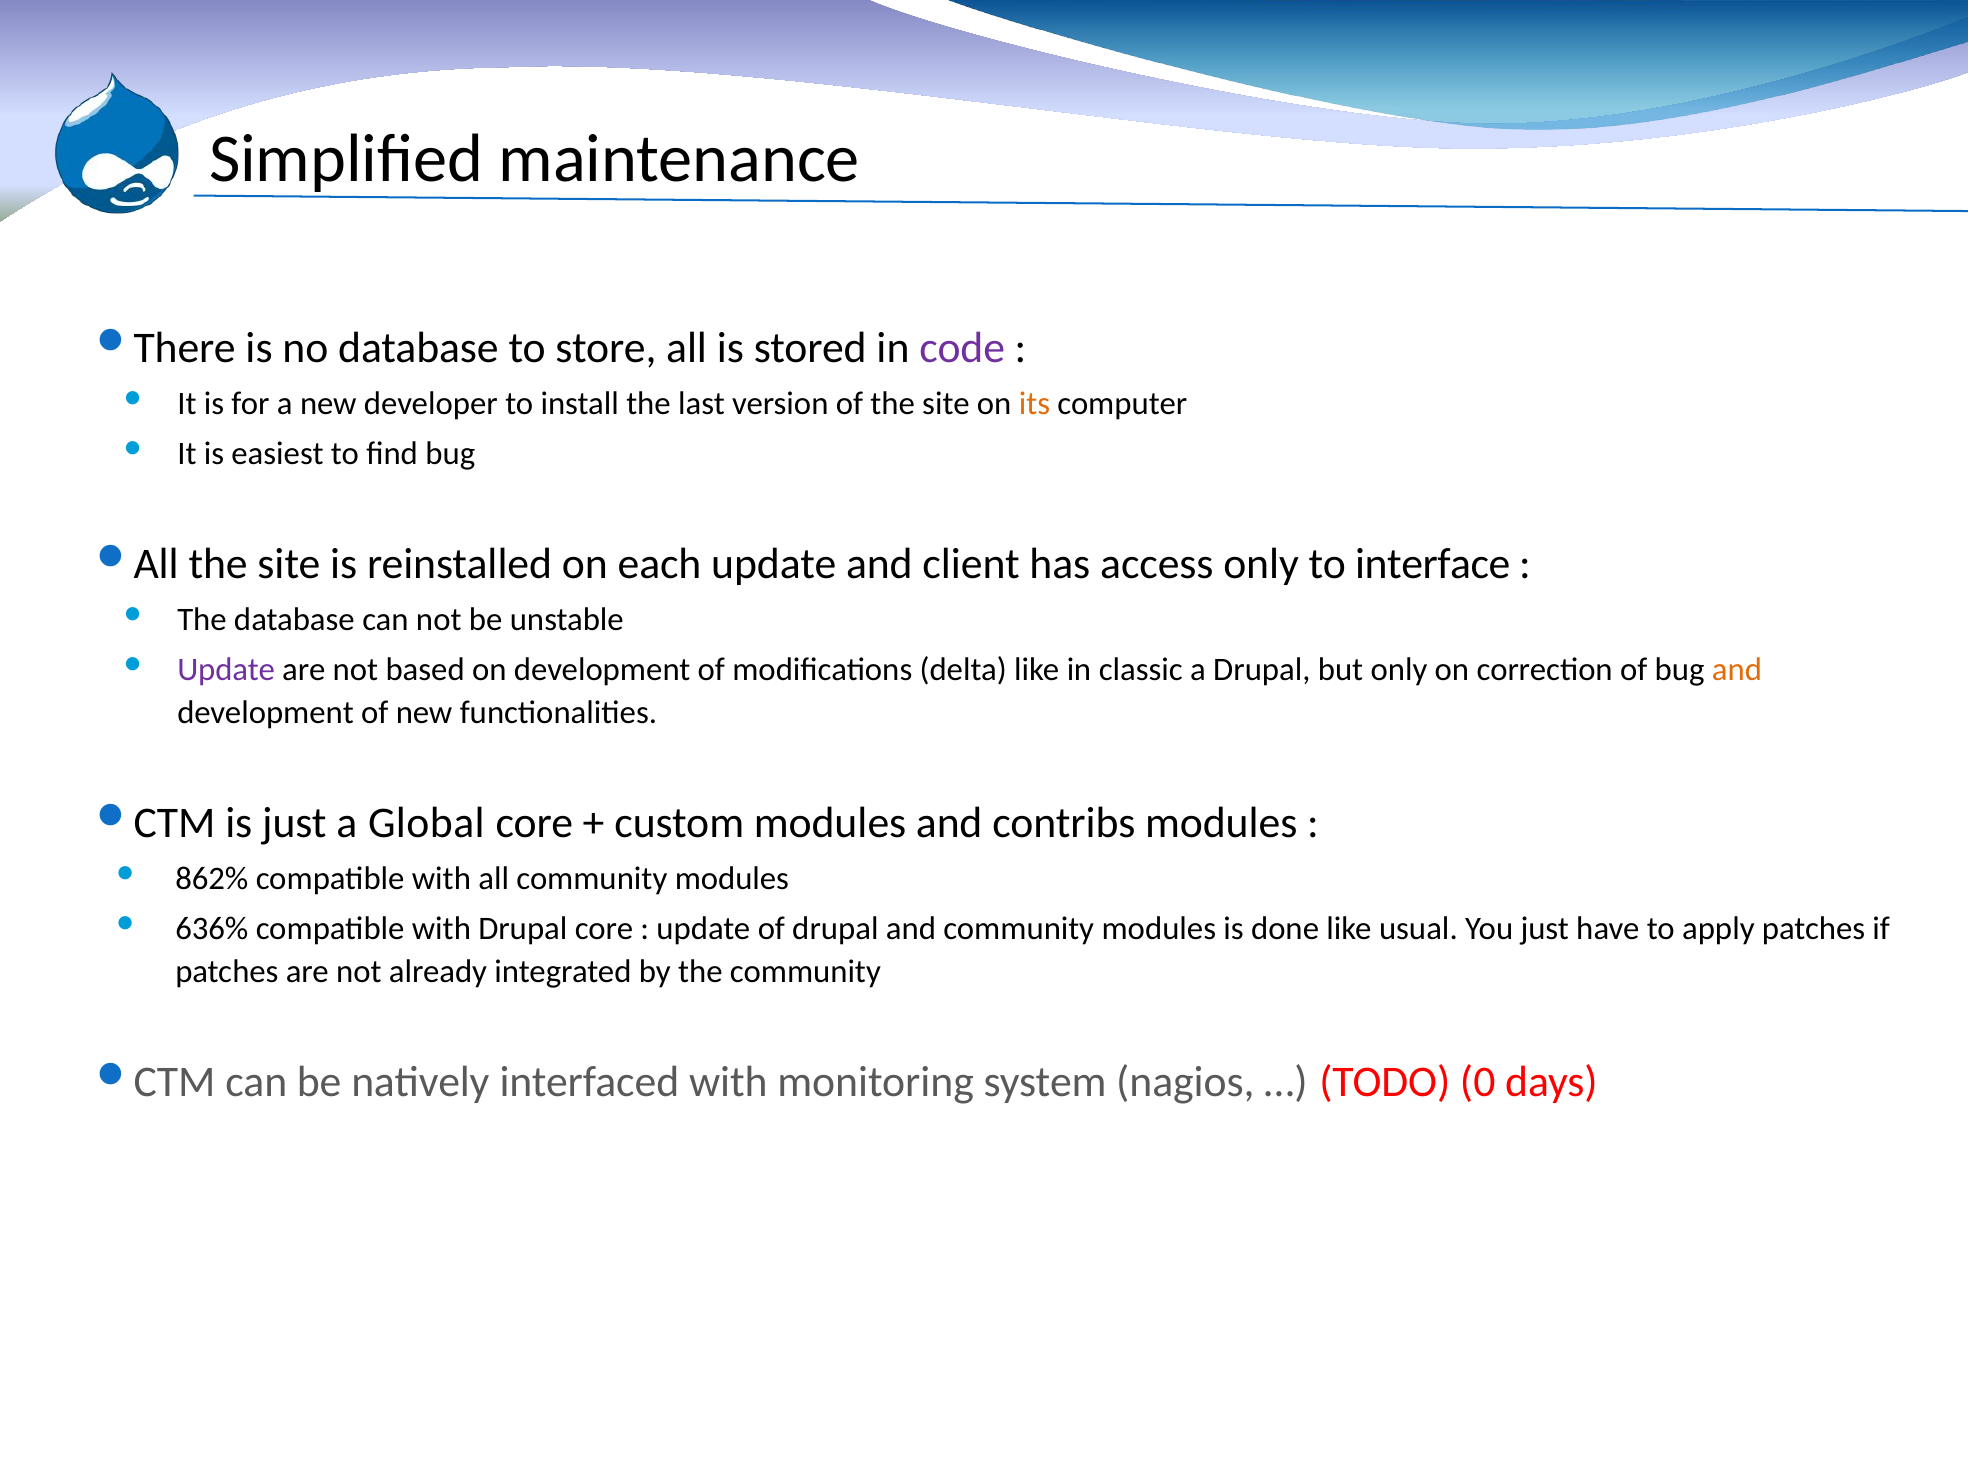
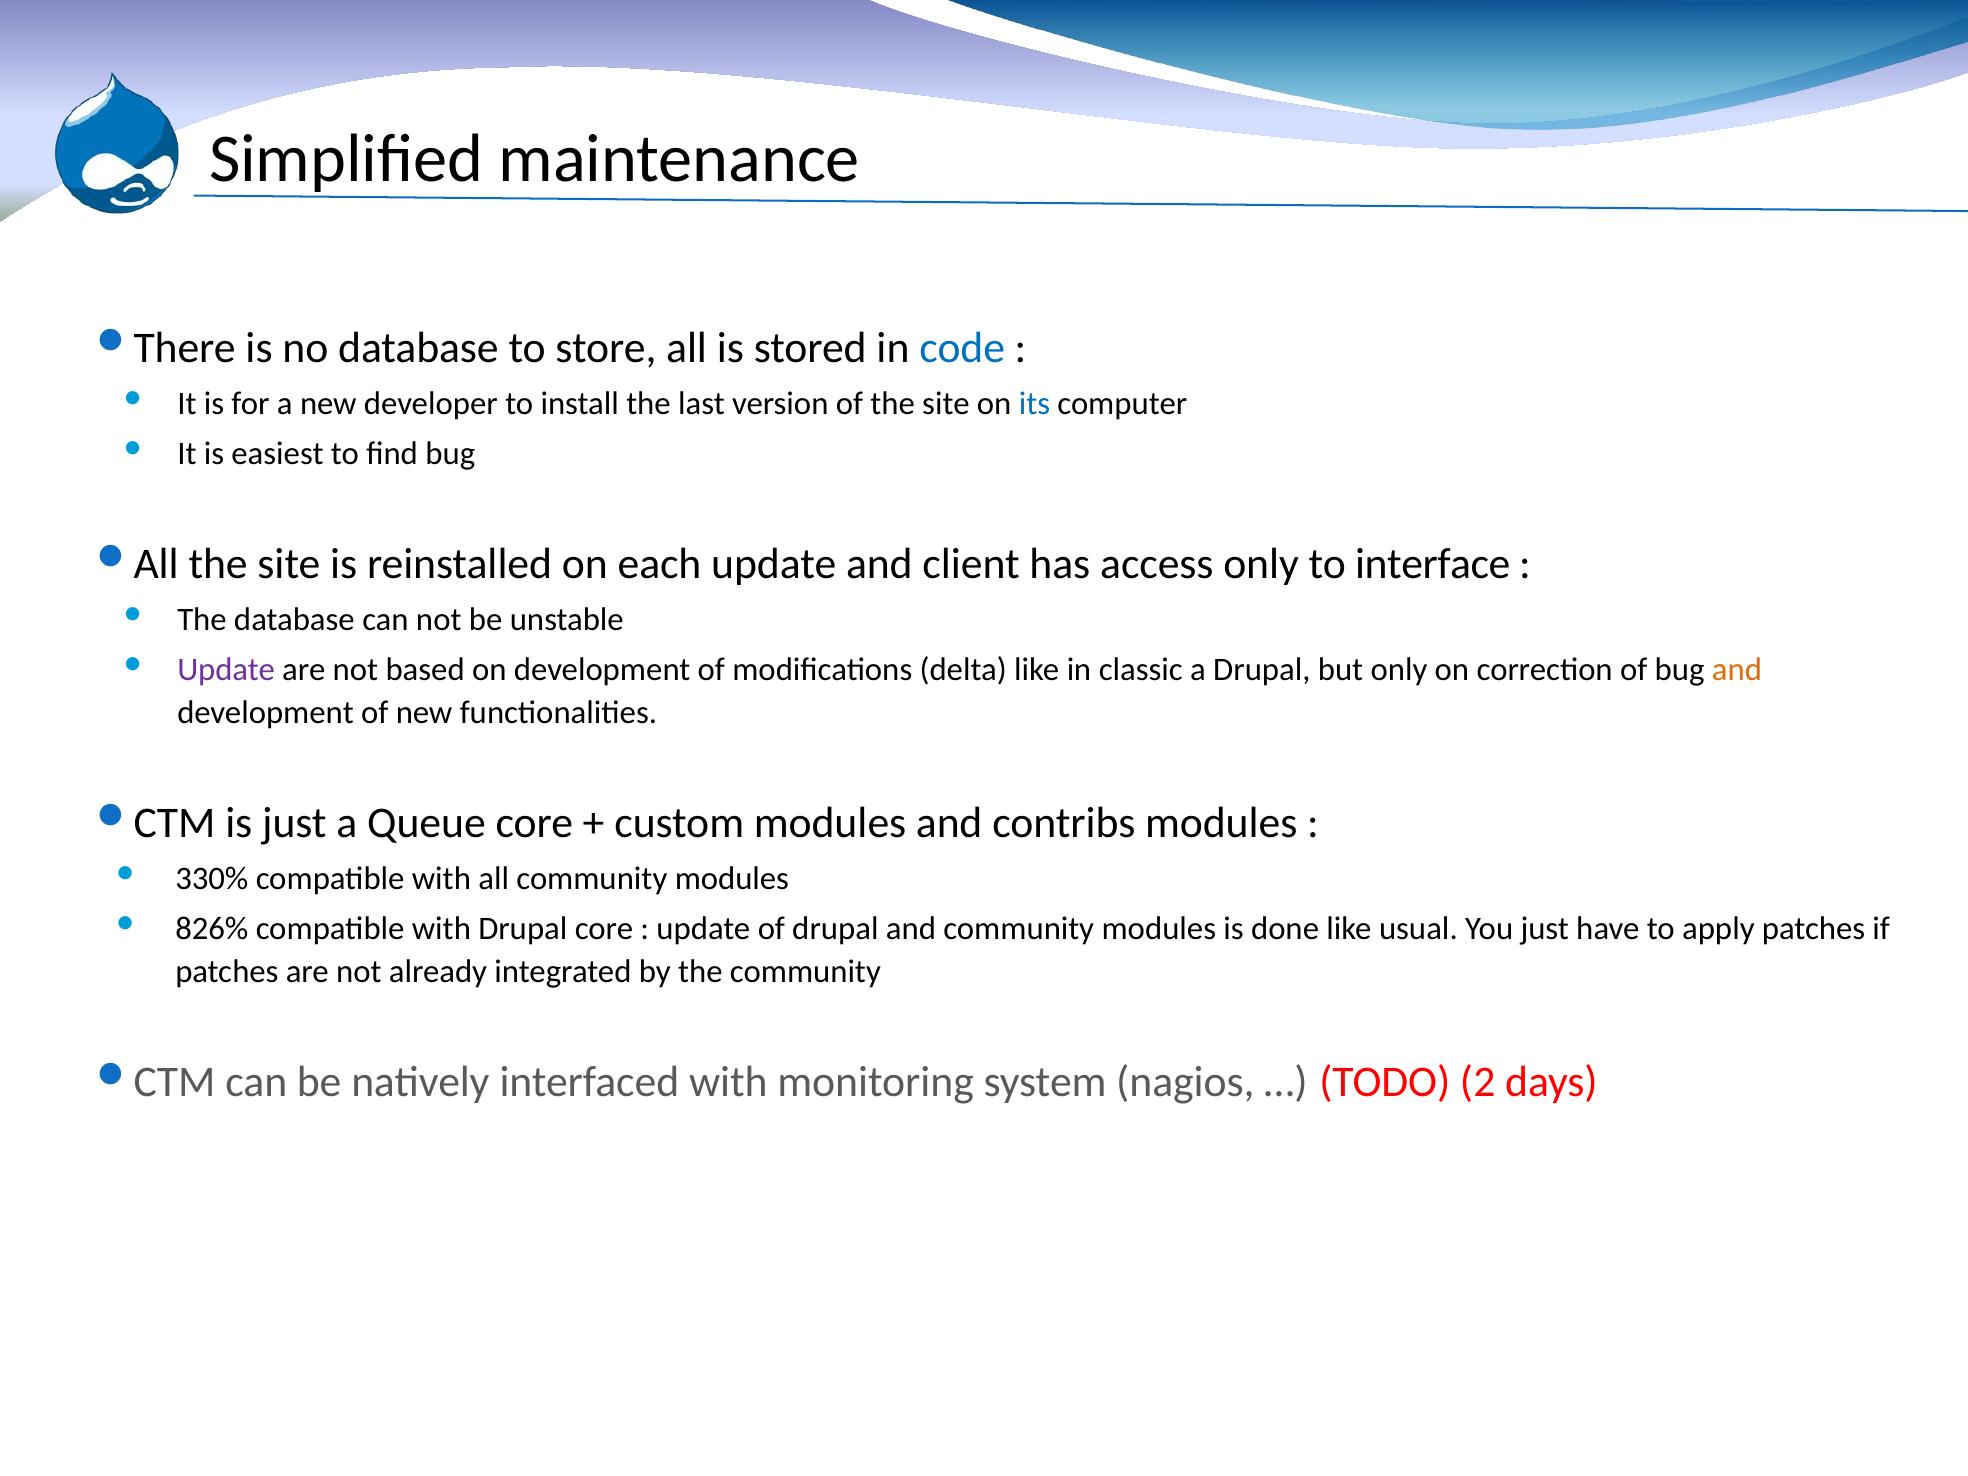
code colour: purple -> blue
its colour: orange -> blue
Global: Global -> Queue
862%: 862% -> 330%
636%: 636% -> 826%
0: 0 -> 2
